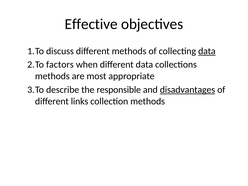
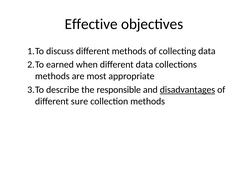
data at (207, 51) underline: present -> none
factors: factors -> earned
links: links -> sure
